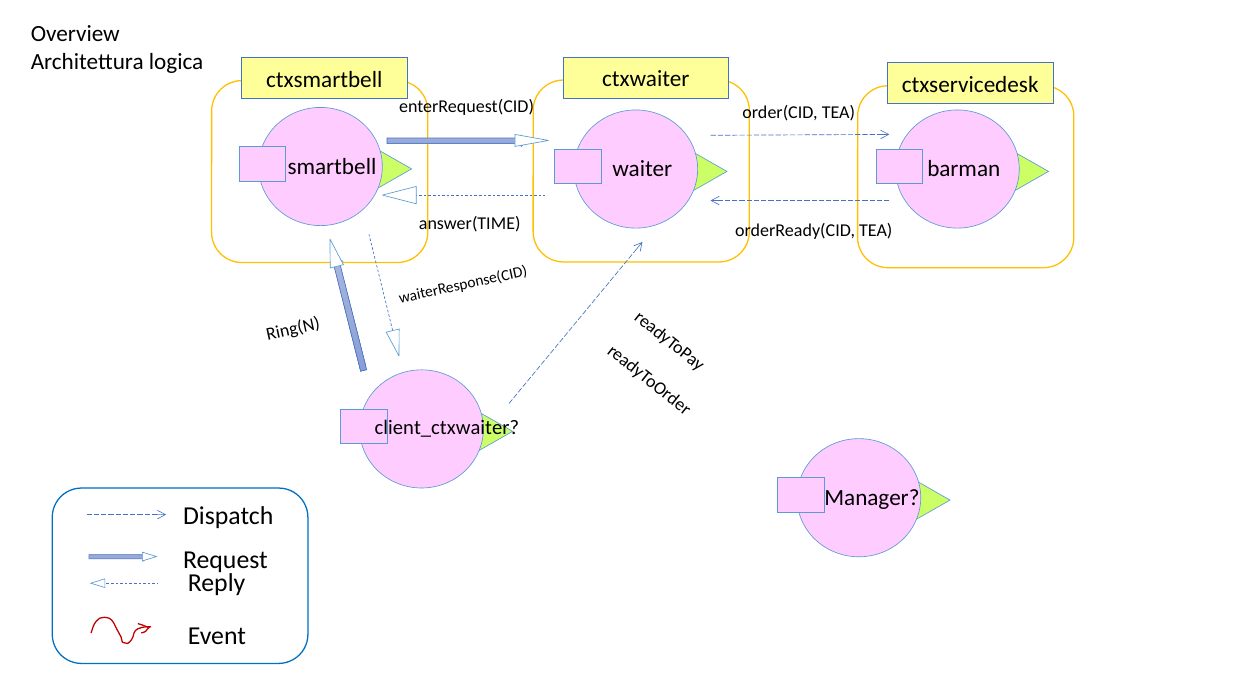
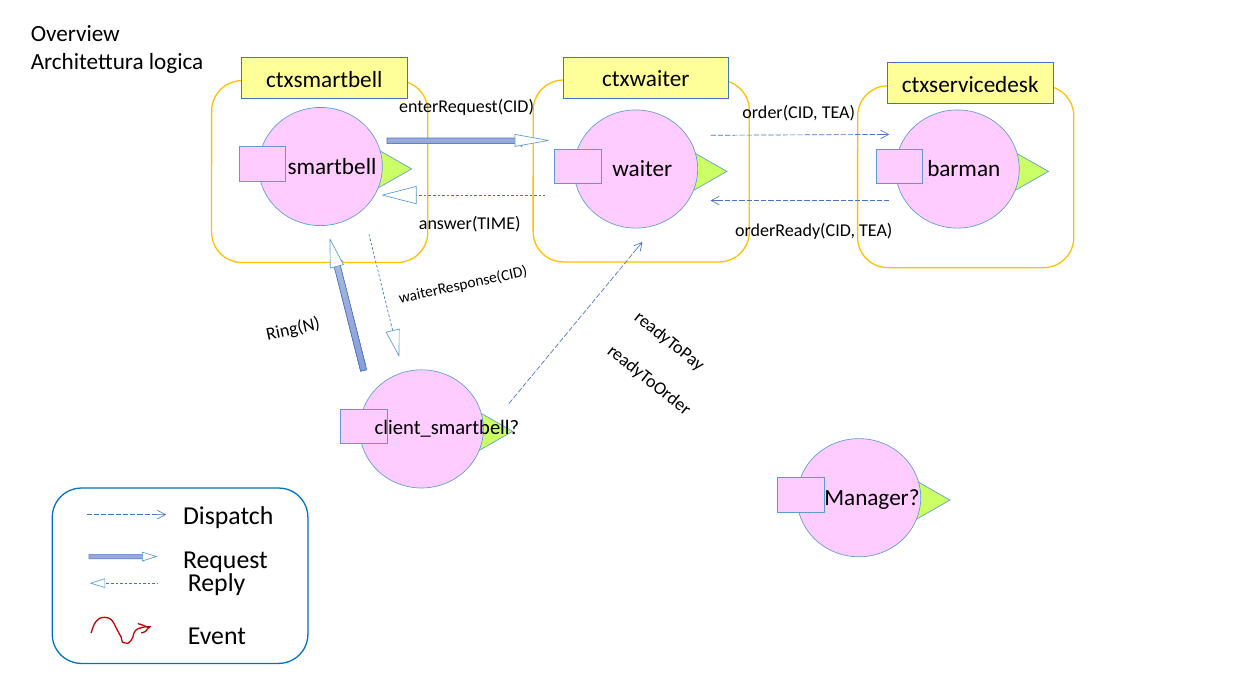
client_ctxwaiter: client_ctxwaiter -> client_smartbell
